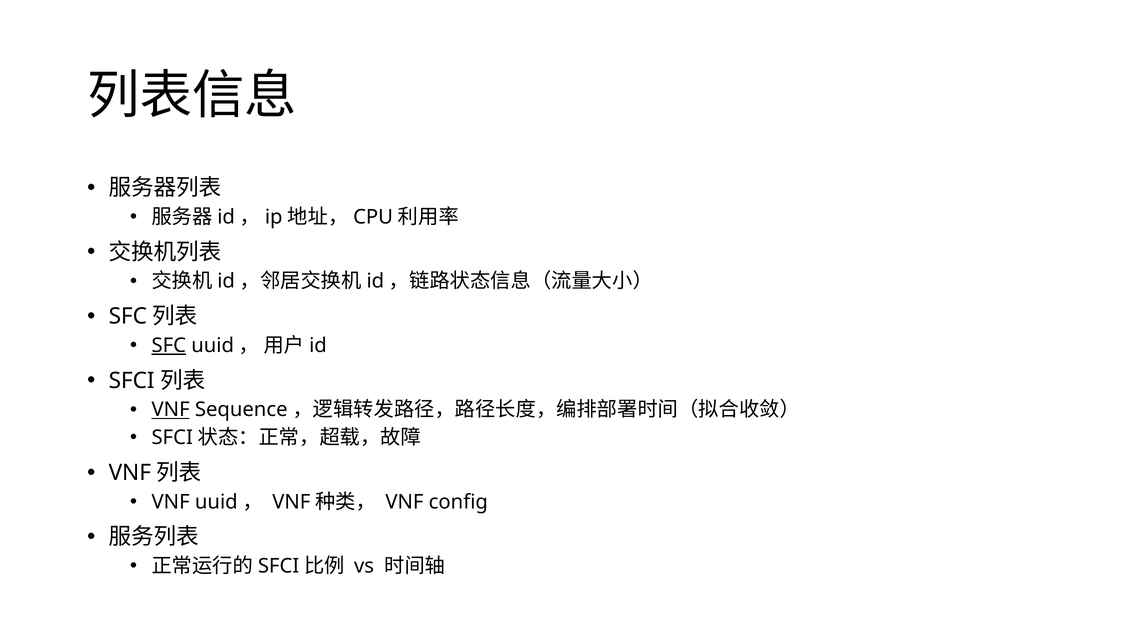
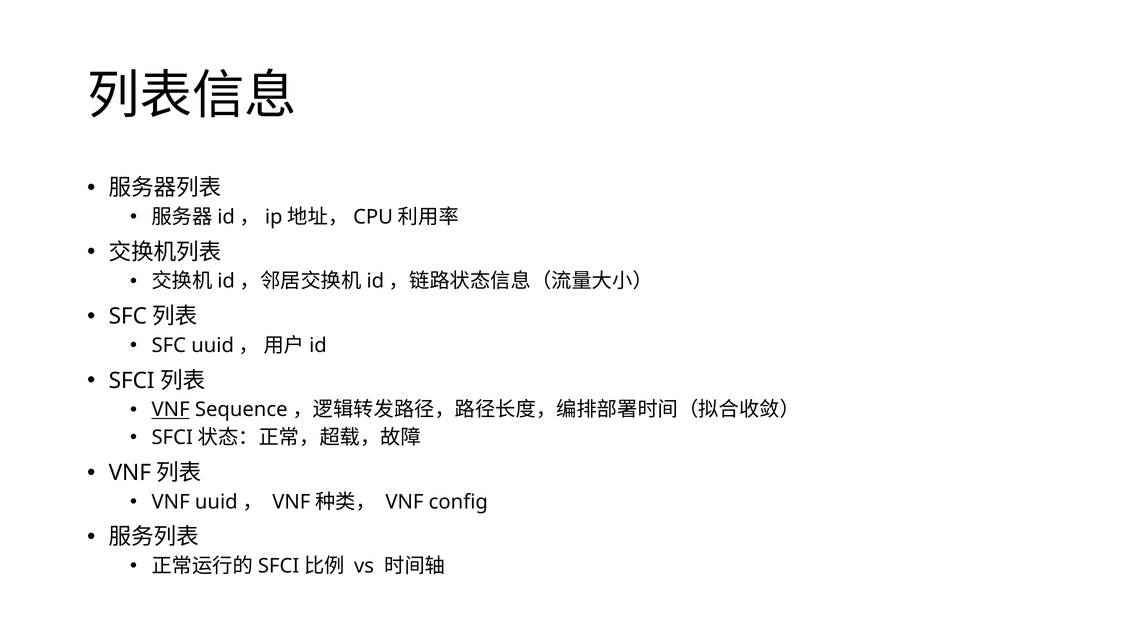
SFC at (169, 345) underline: present -> none
